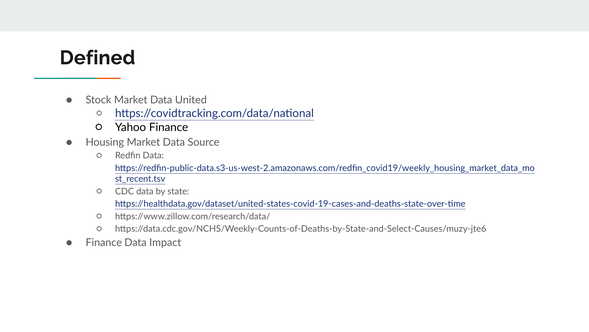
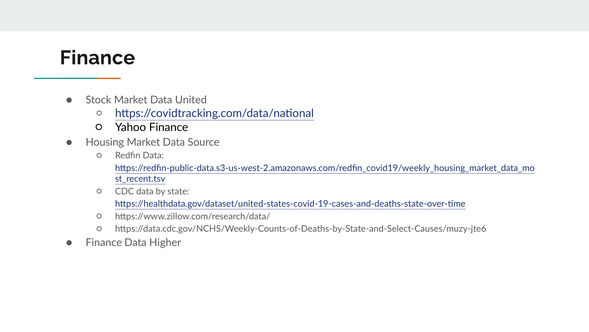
Defined at (97, 58): Defined -> Finance
Impact: Impact -> Higher
